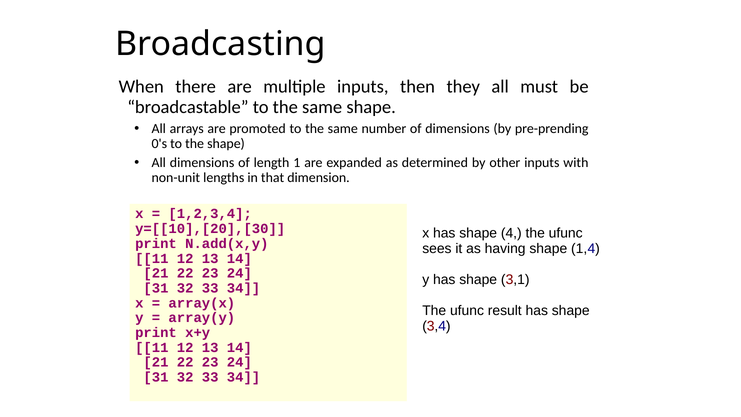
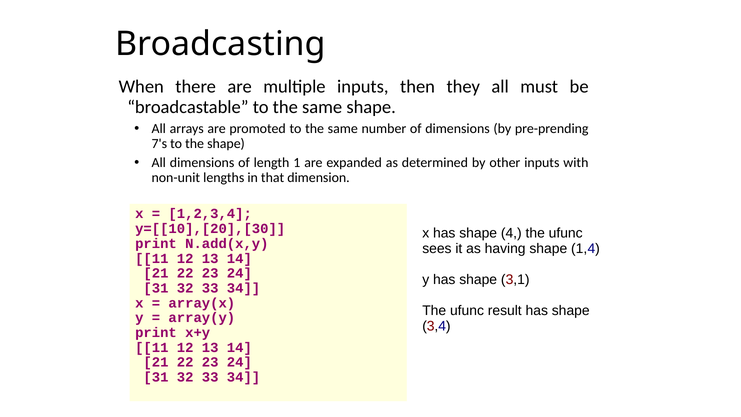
0's: 0's -> 7's
